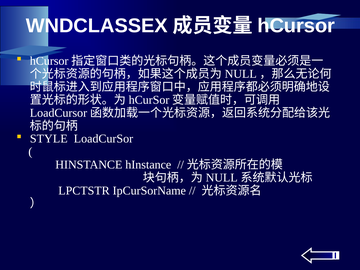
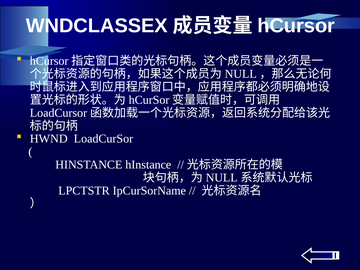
STYLE: STYLE -> HWND
